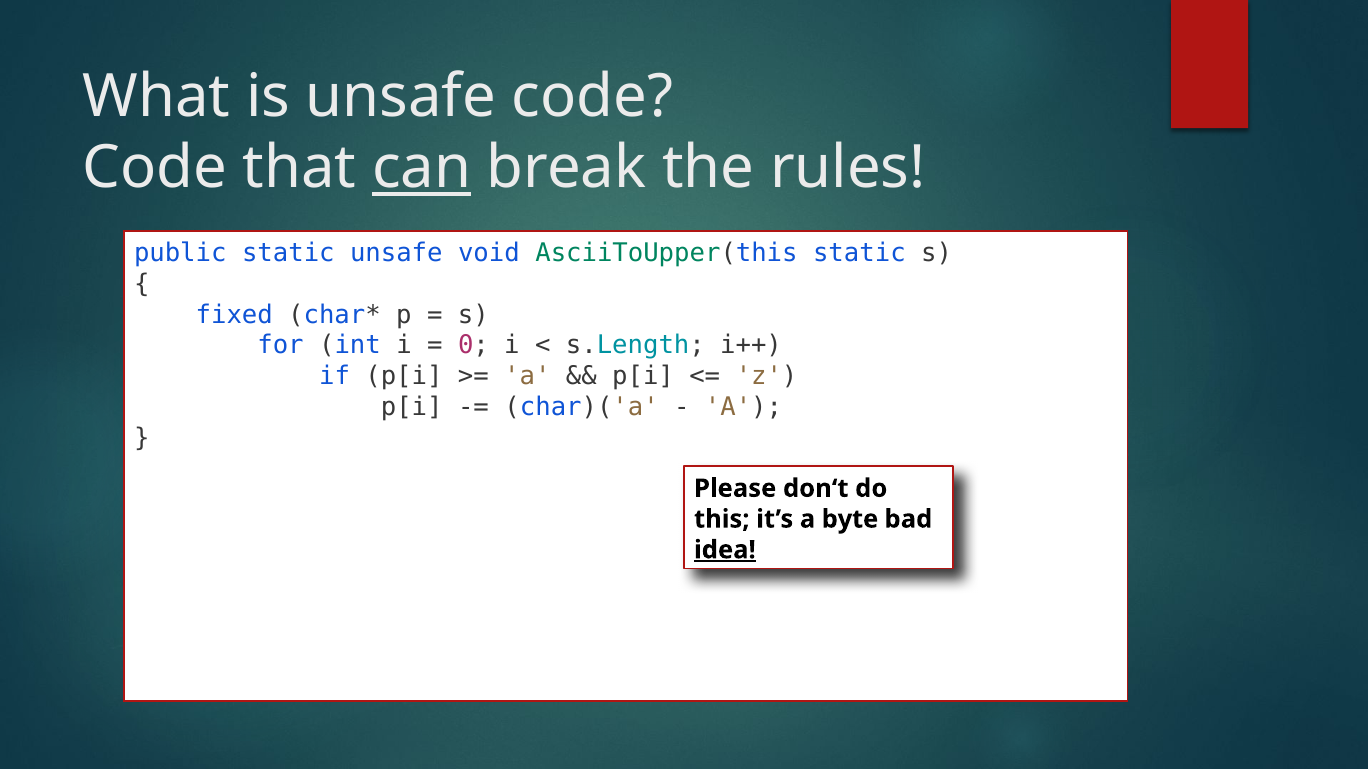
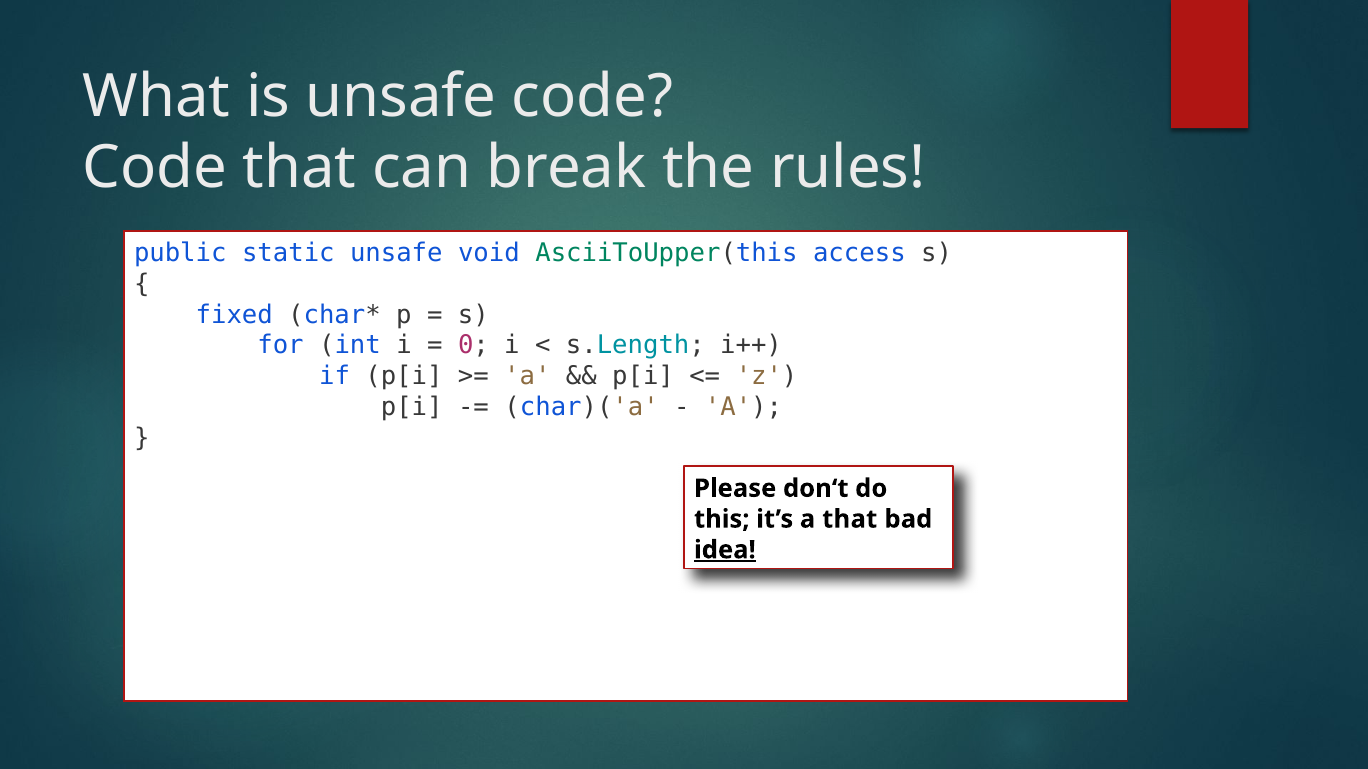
can underline: present -> none
AsciiToUpper(this static: static -> access
a byte: byte -> that
